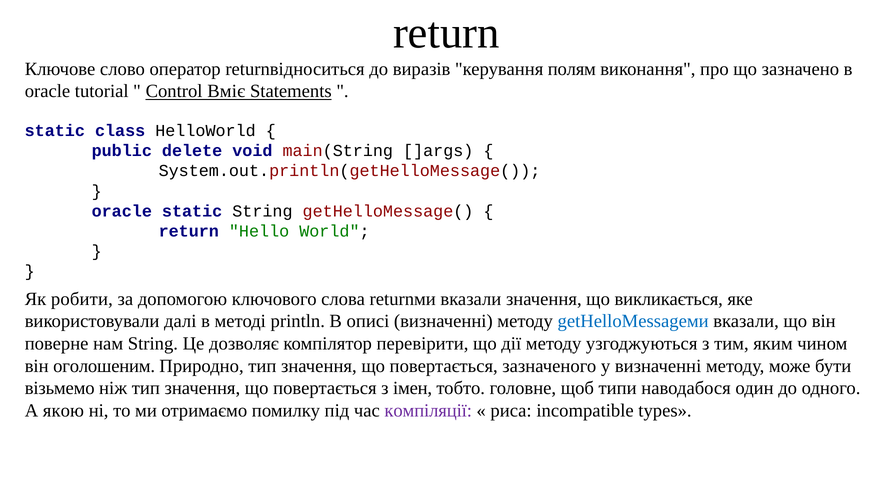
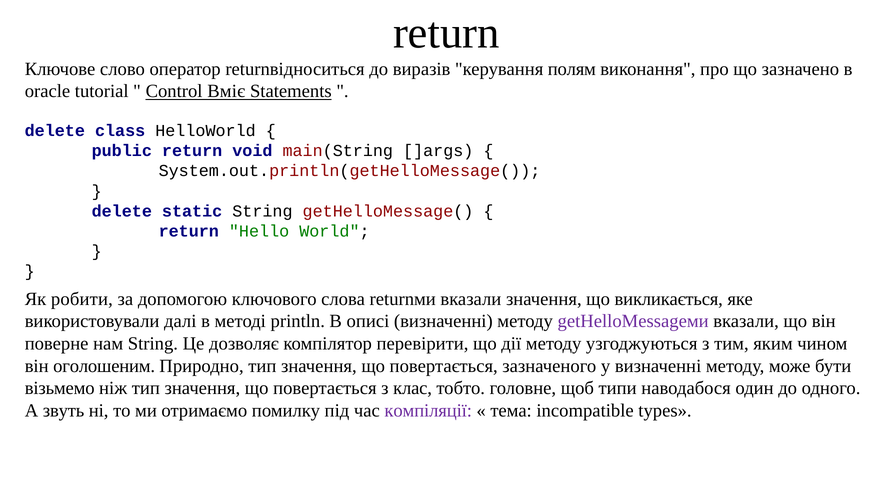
static at (55, 131): static -> delete
public delete: delete -> return
oracle at (122, 211): oracle -> delete
getHelloMessageми colour: blue -> purple
імен: імен -> клас
якою: якою -> звуть
риса: риса -> тема
